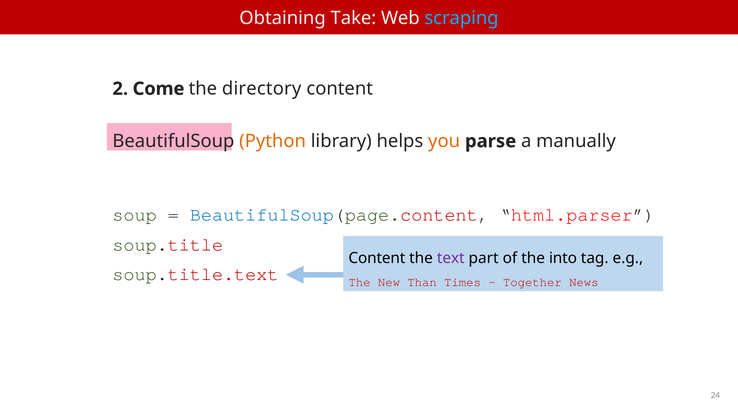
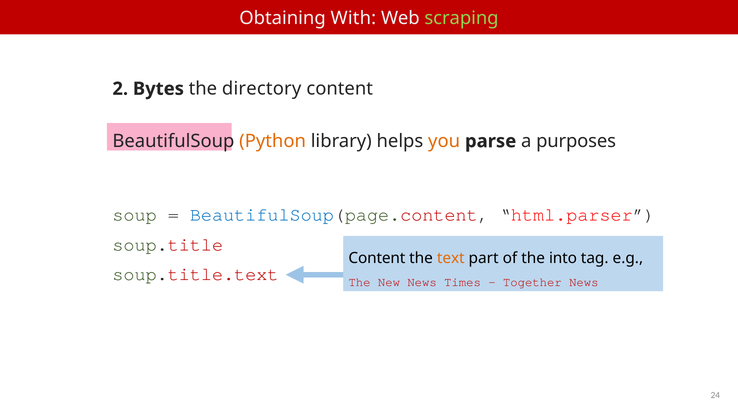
Take: Take -> With
scraping colour: light blue -> light green
Come: Come -> Bytes
manually: manually -> purposes
text colour: purple -> orange
New Than: Than -> News
